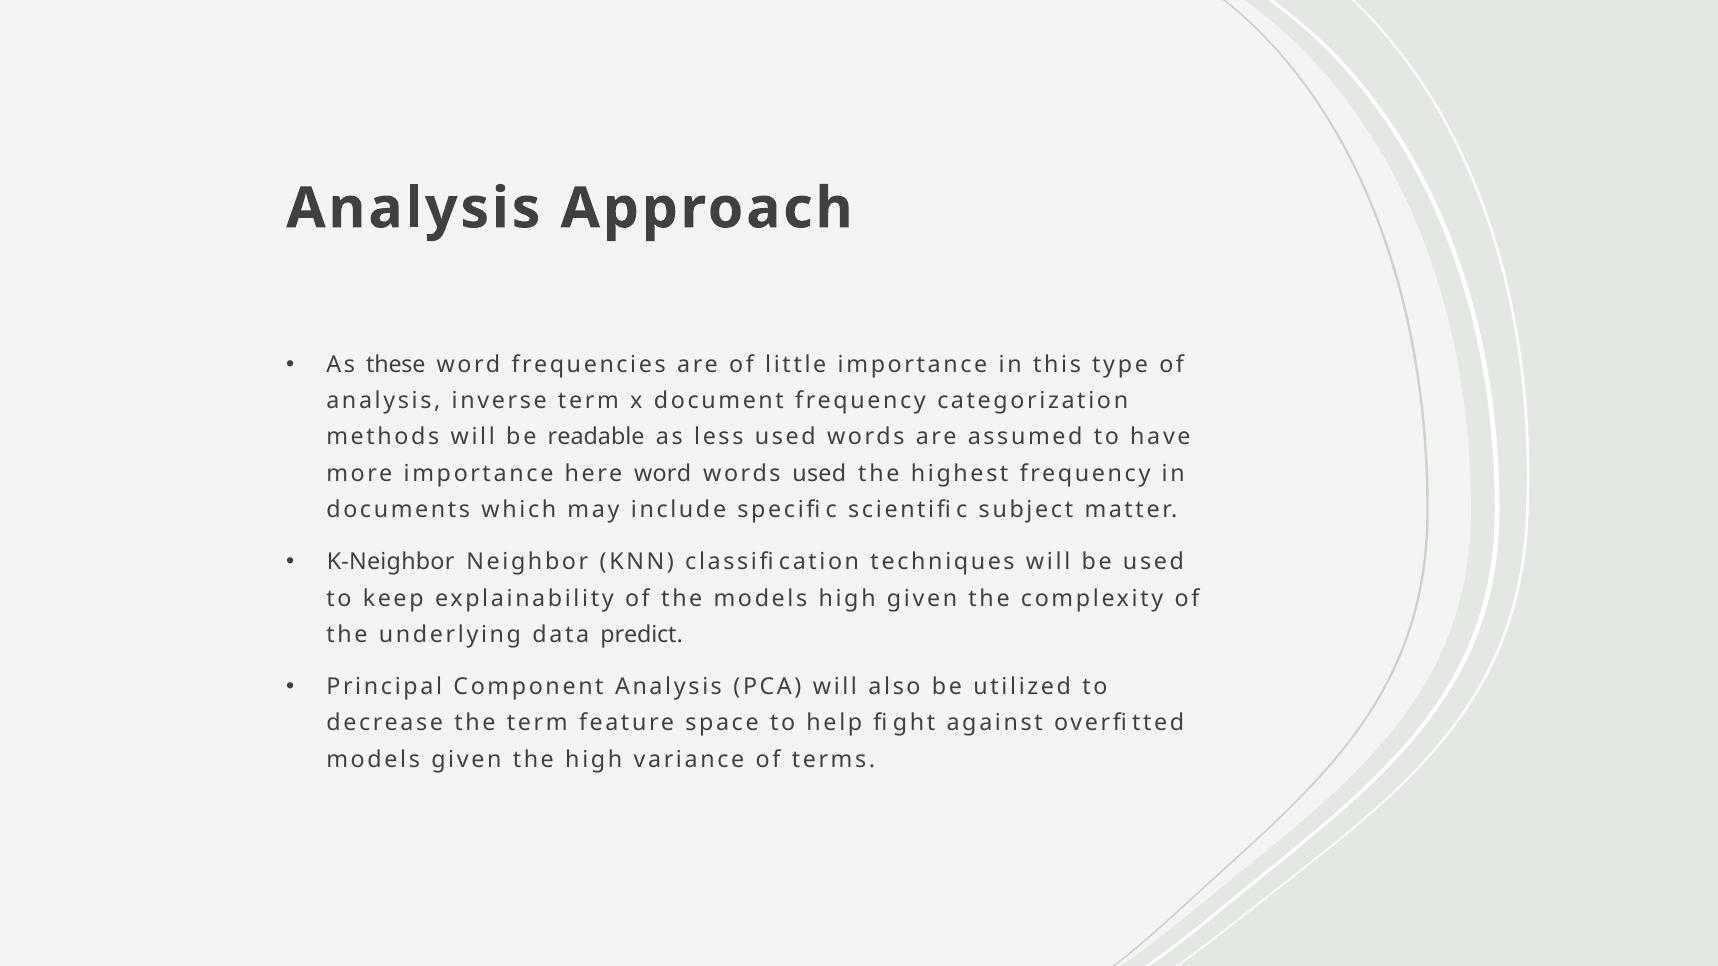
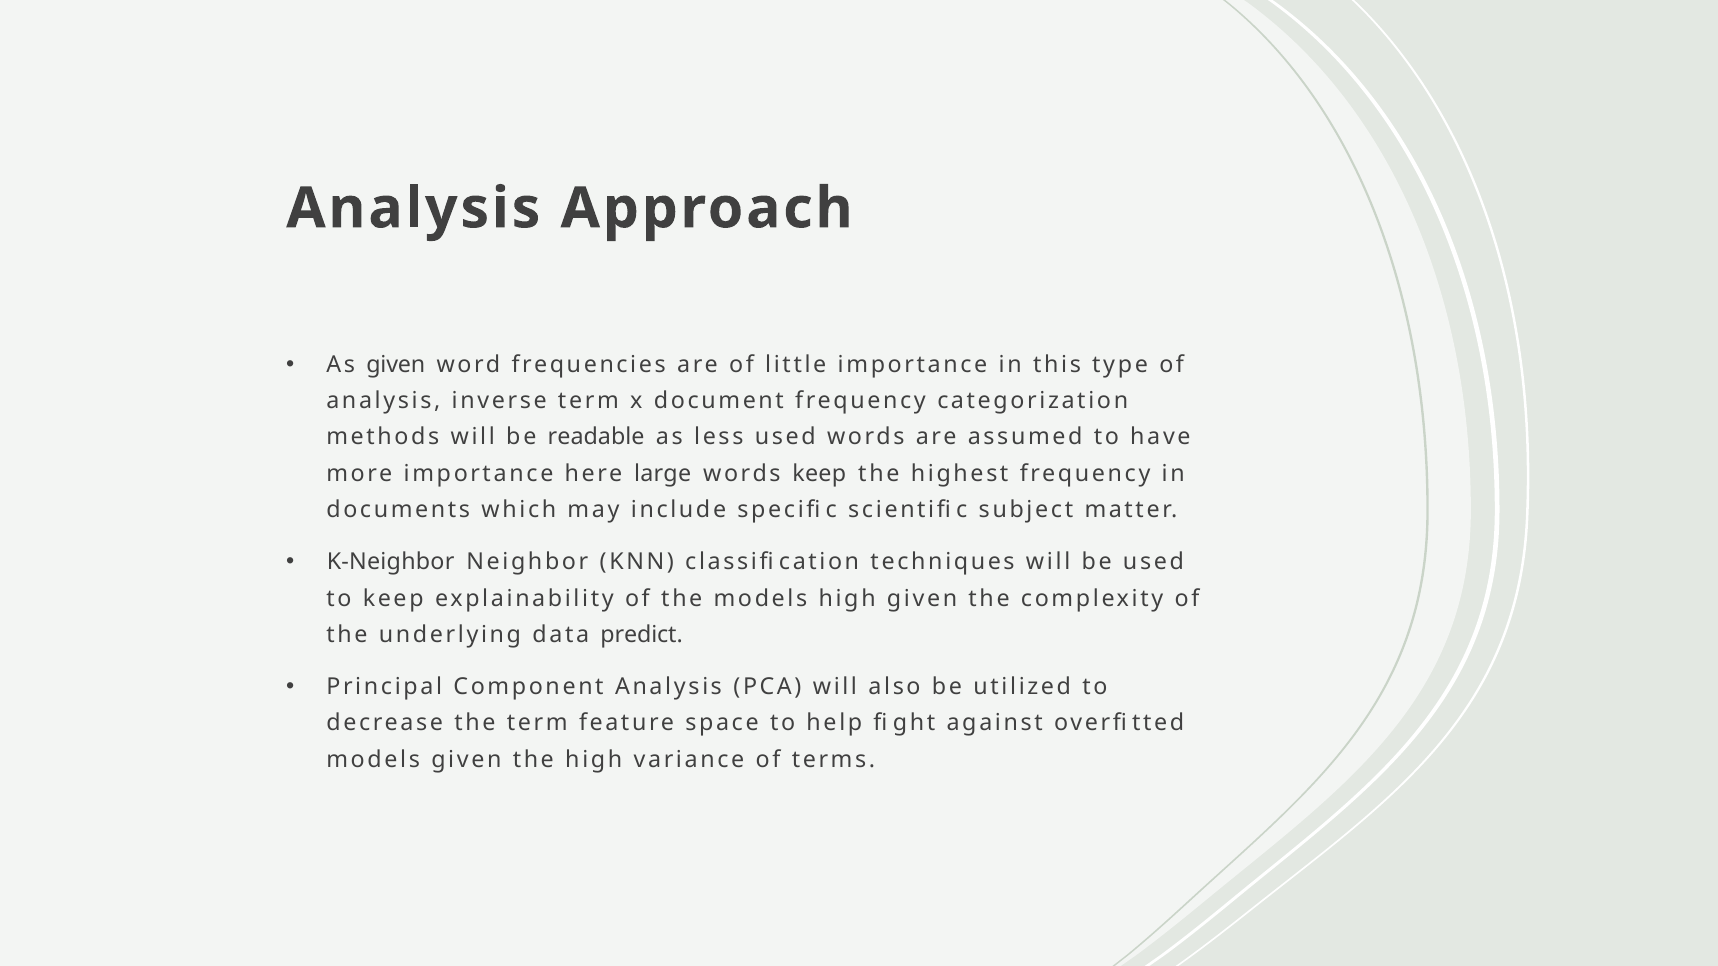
As these: these -> given
here word: word -> large
words used: used -> keep
